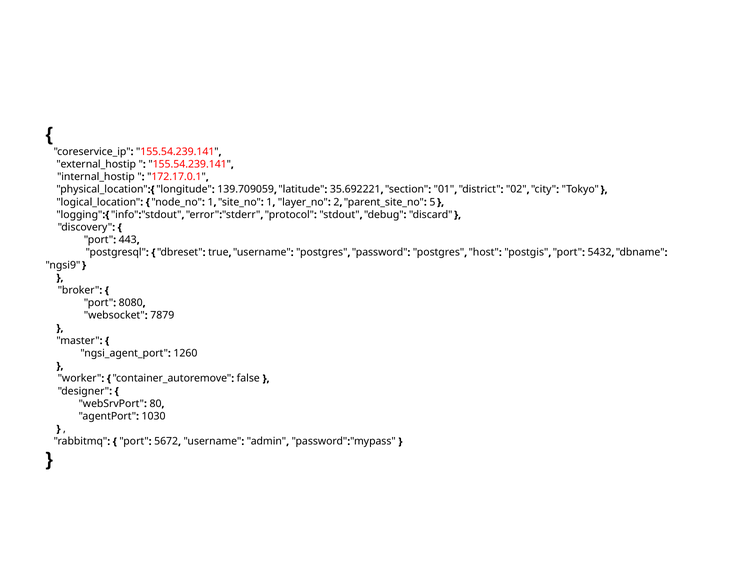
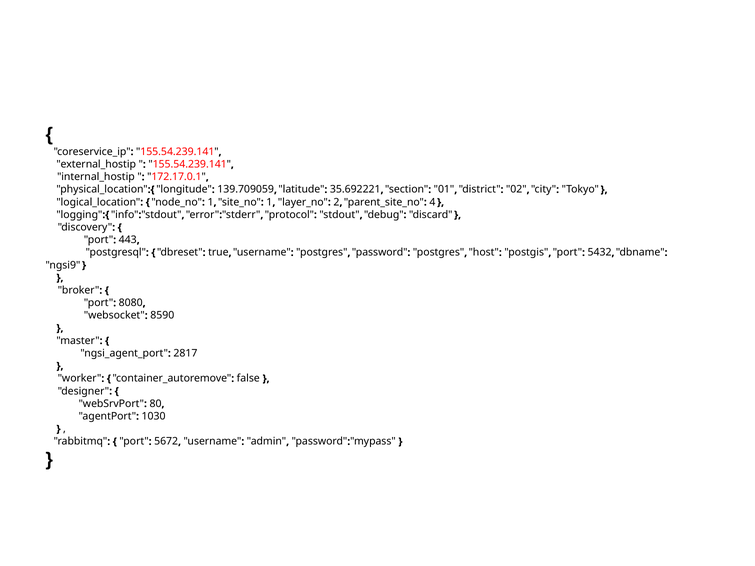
5: 5 -> 4
7879: 7879 -> 8590
1260: 1260 -> 2817
